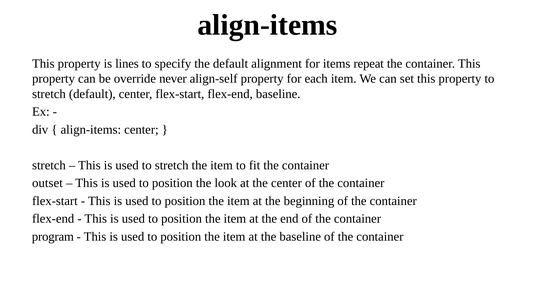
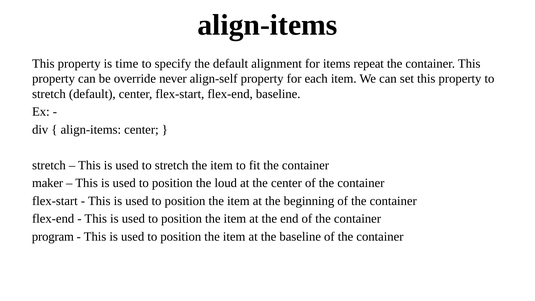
lines: lines -> time
outset: outset -> maker
look: look -> loud
